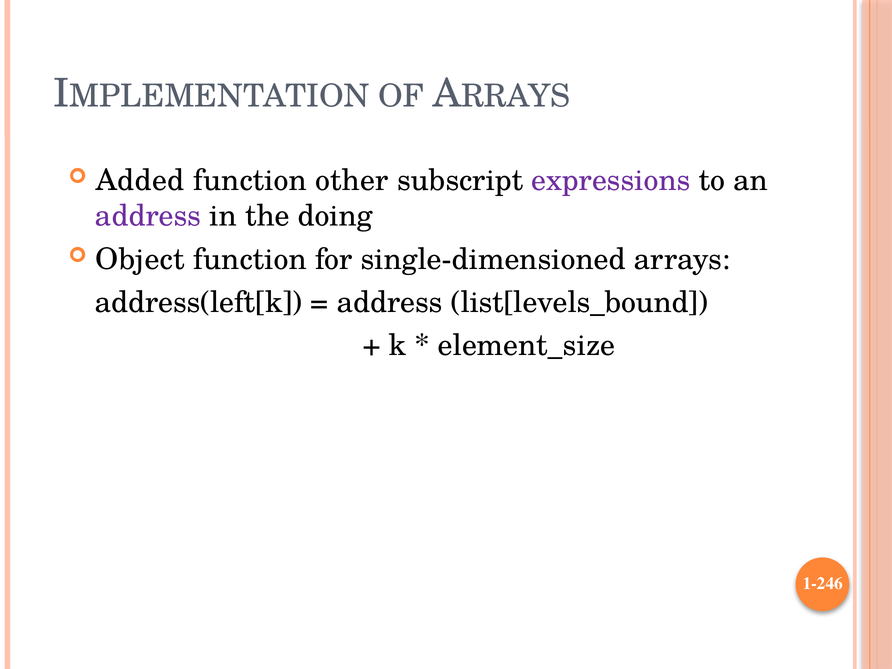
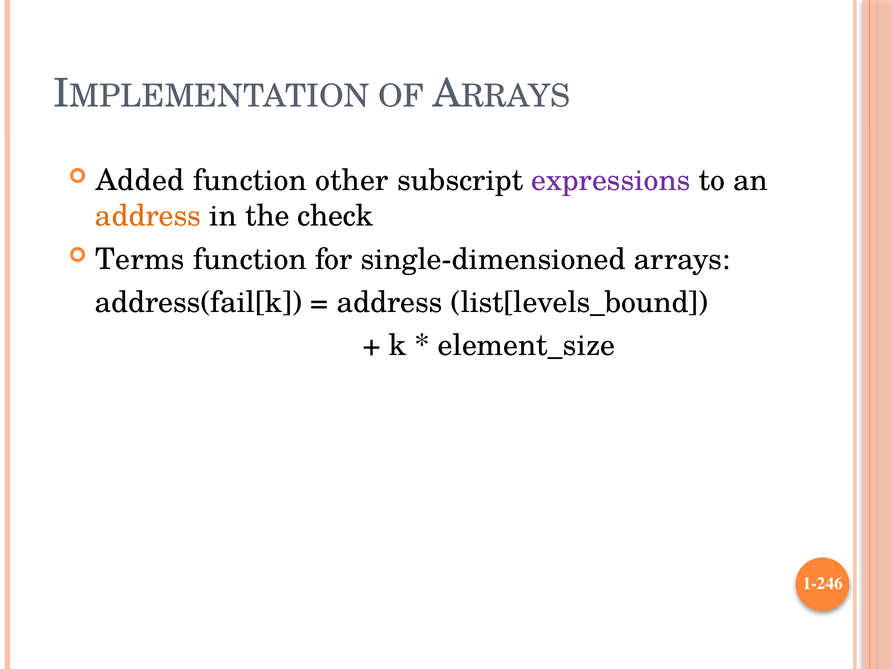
address at (148, 216) colour: purple -> orange
doing: doing -> check
Object: Object -> Terms
address(left[k: address(left[k -> address(fail[k
